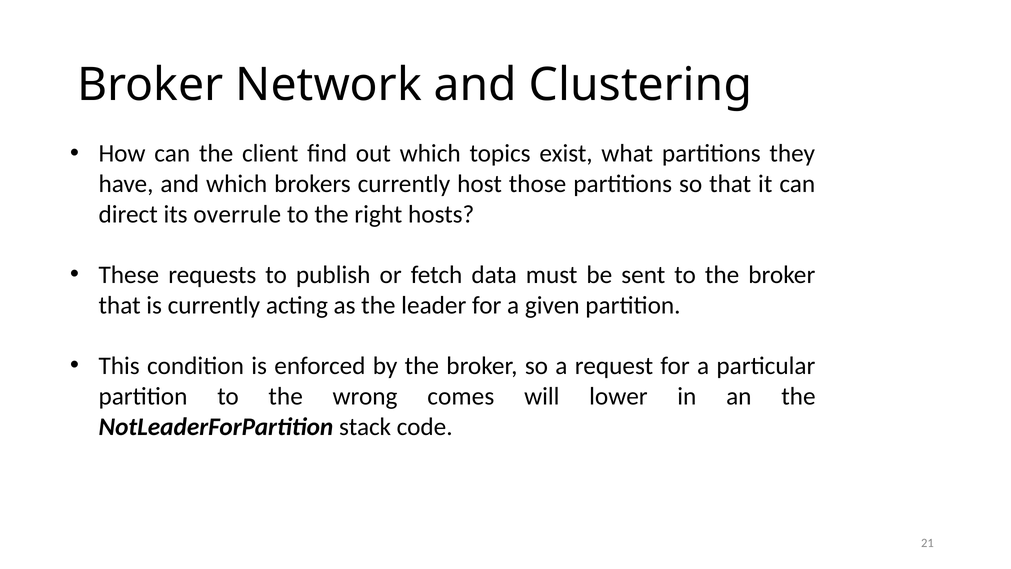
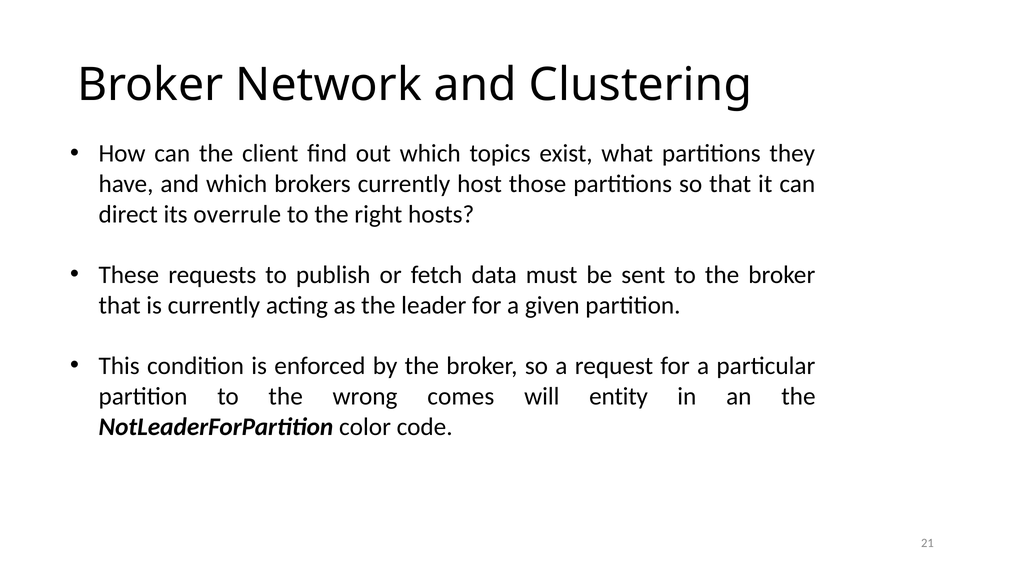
lower: lower -> entity
stack: stack -> color
